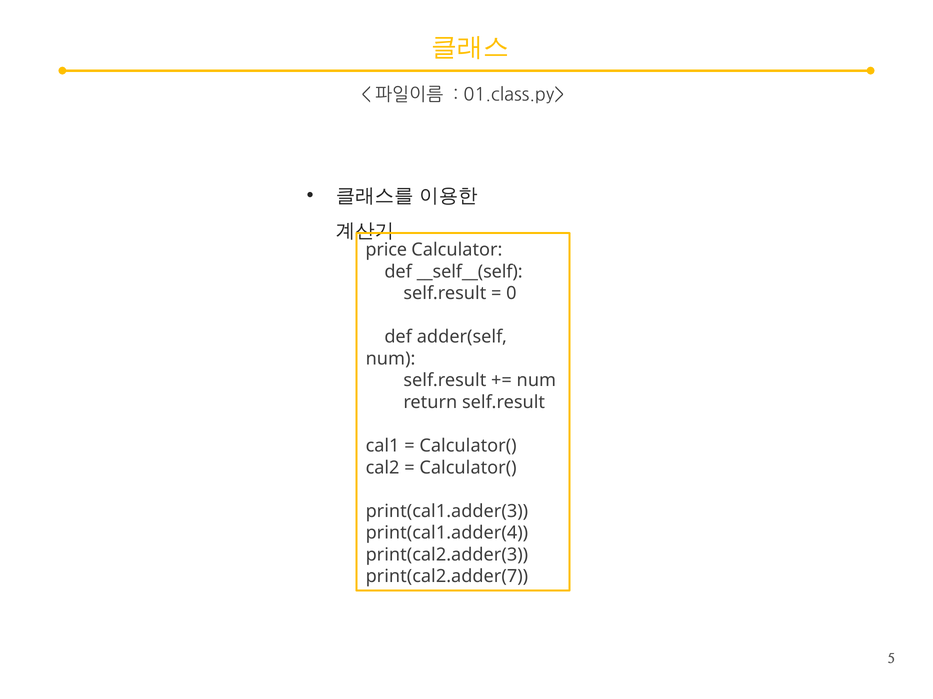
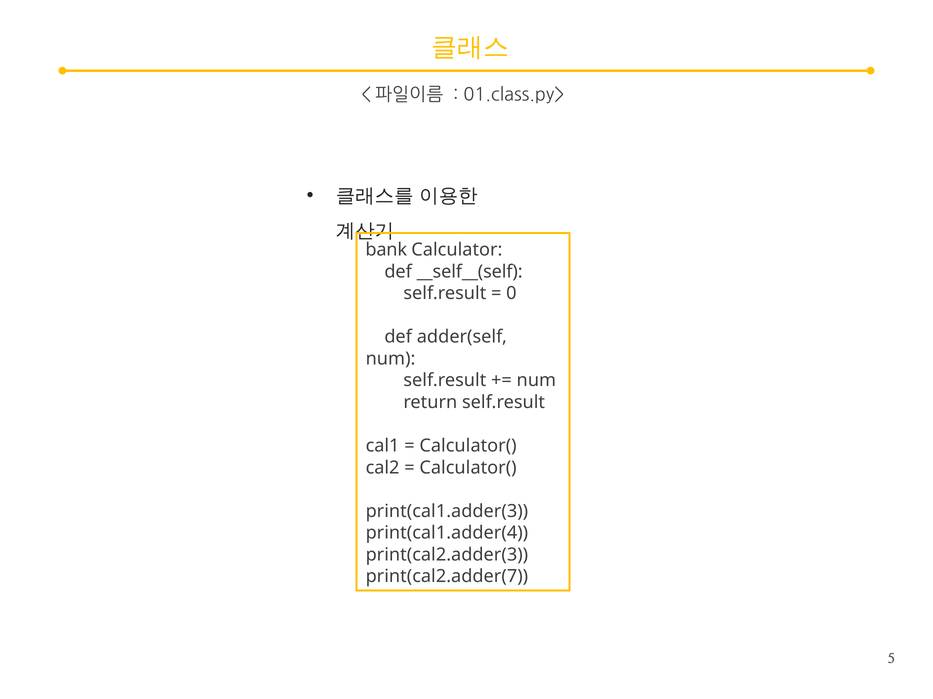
price: price -> bank
